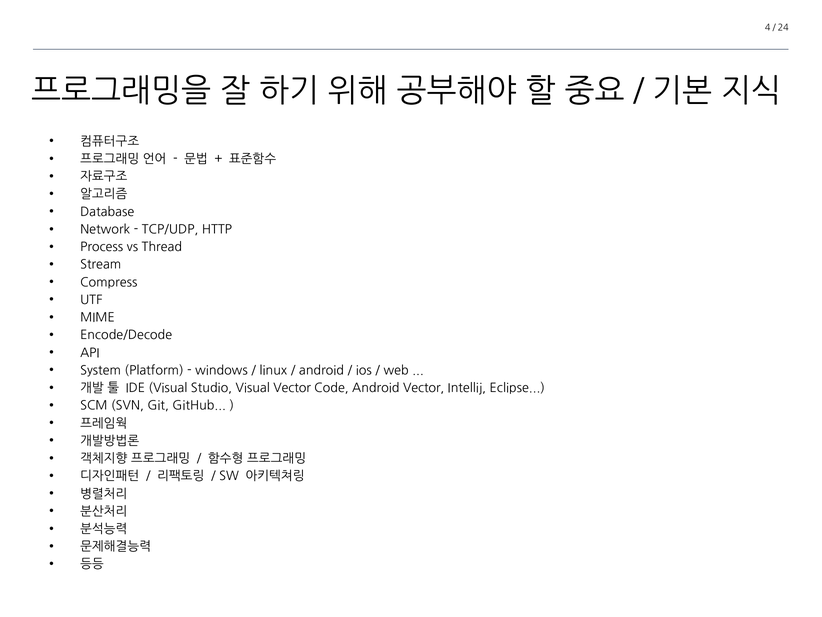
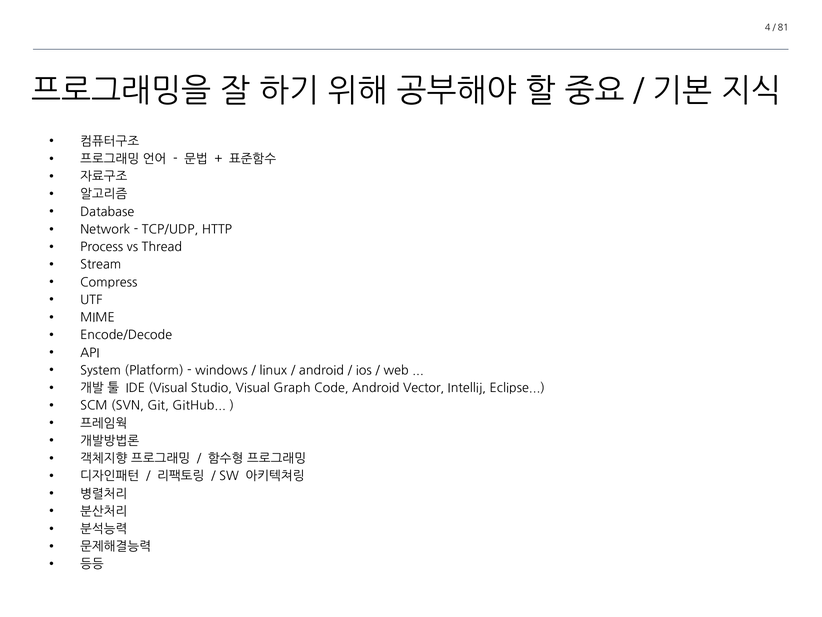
24: 24 -> 81
Visual Vector: Vector -> Graph
